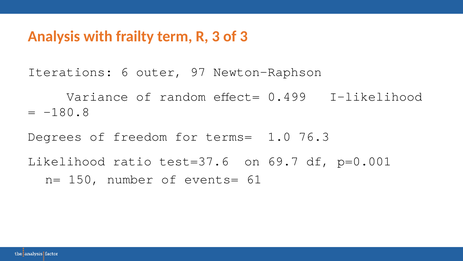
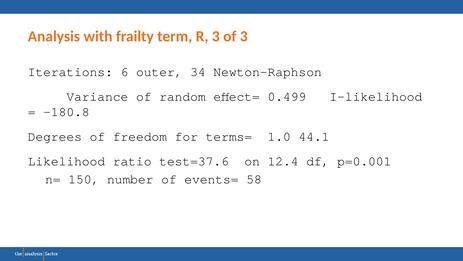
97: 97 -> 34
76.3: 76.3 -> 44.1
69.7: 69.7 -> 12.4
61: 61 -> 58
